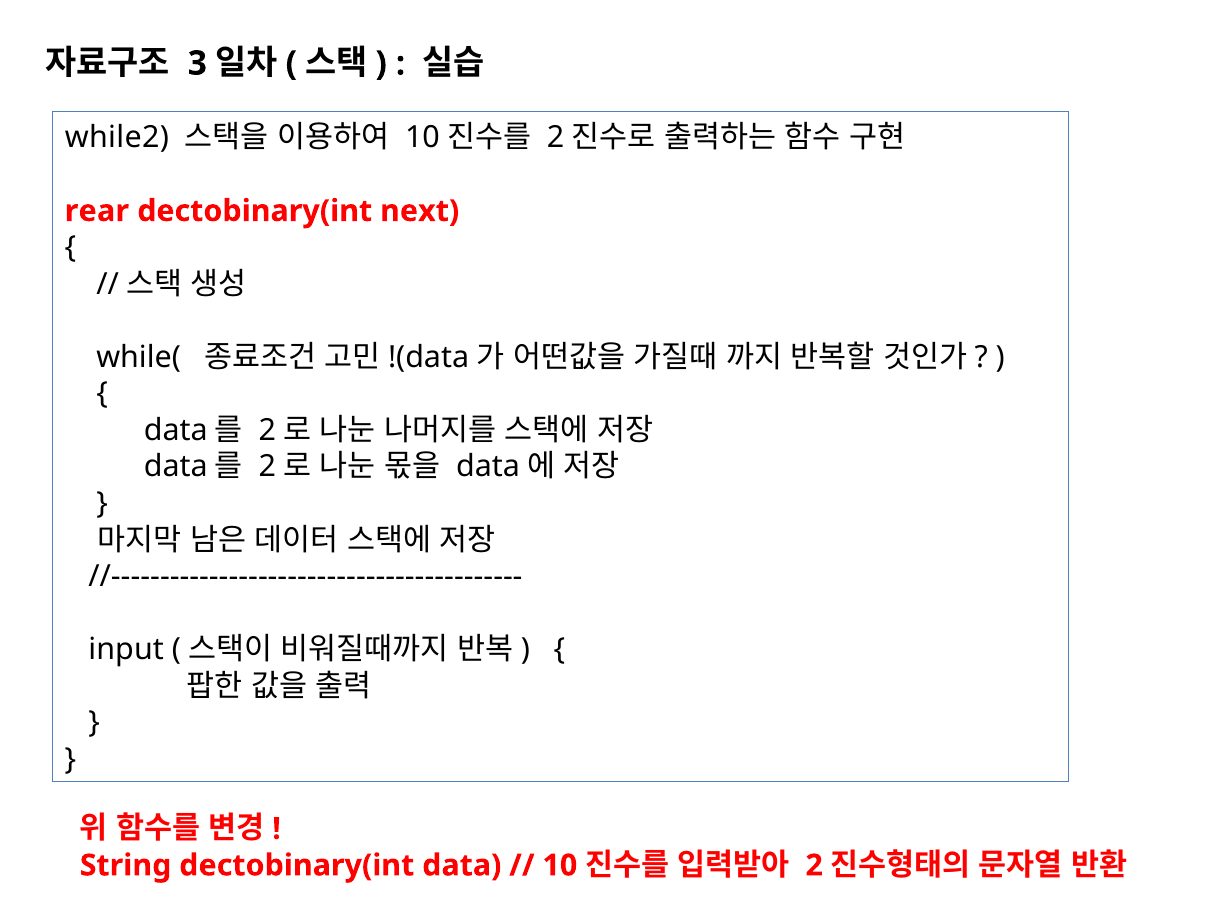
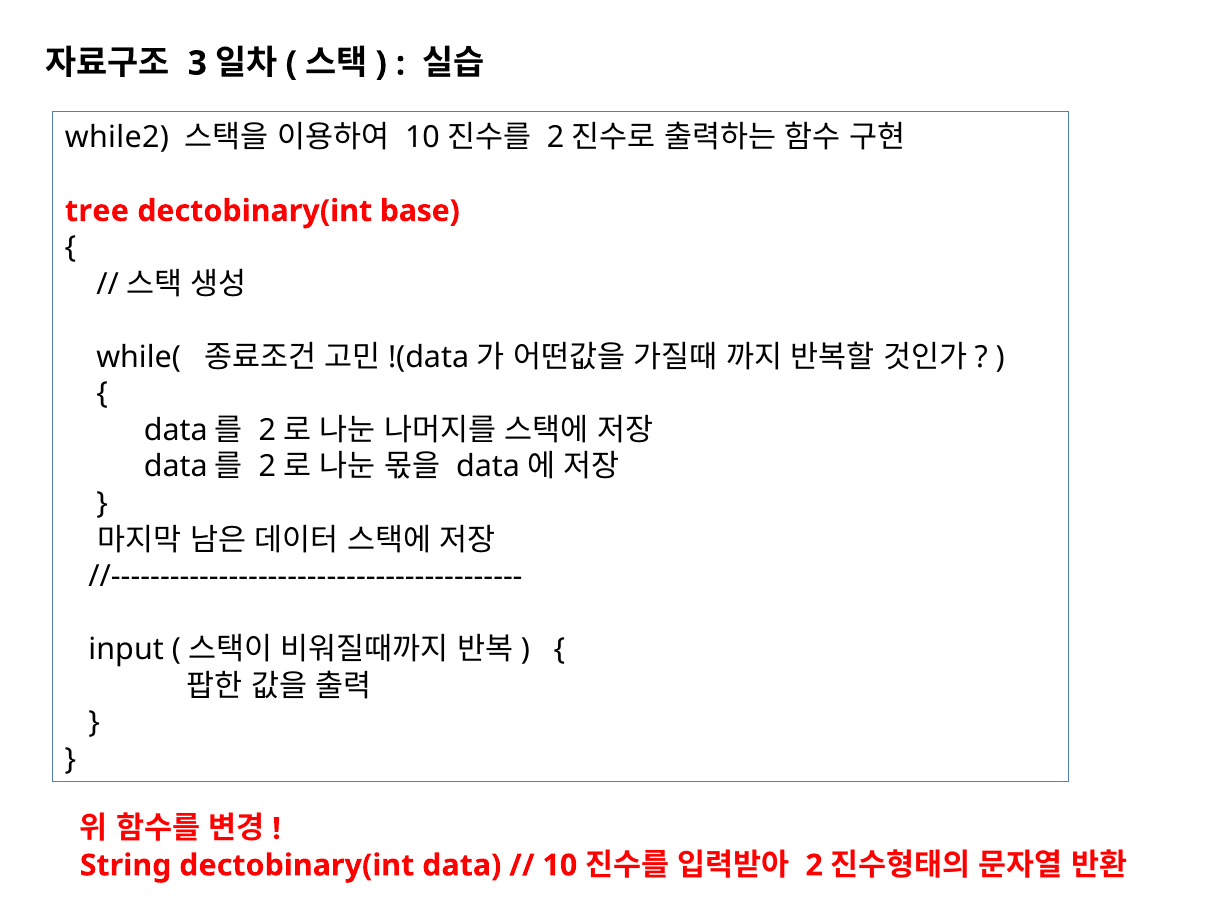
rear: rear -> tree
next: next -> base
